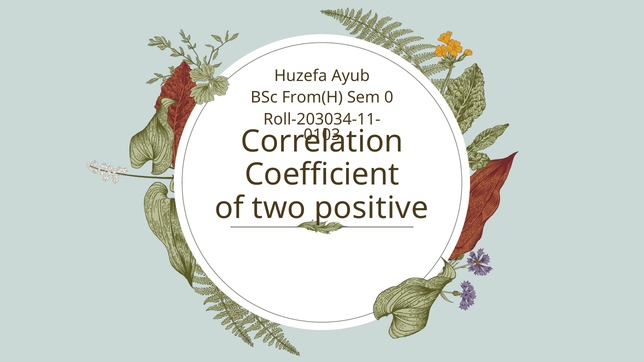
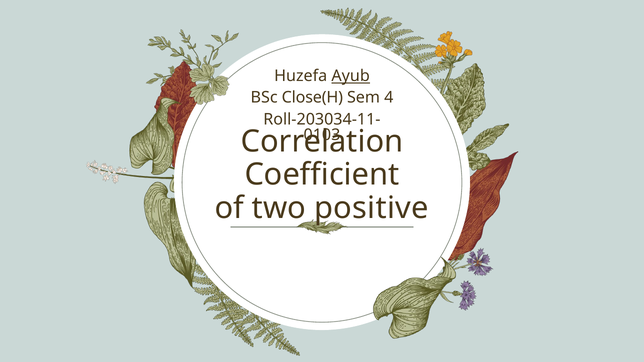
Ayub underline: none -> present
From(H: From(H -> Close(H
0: 0 -> 4
